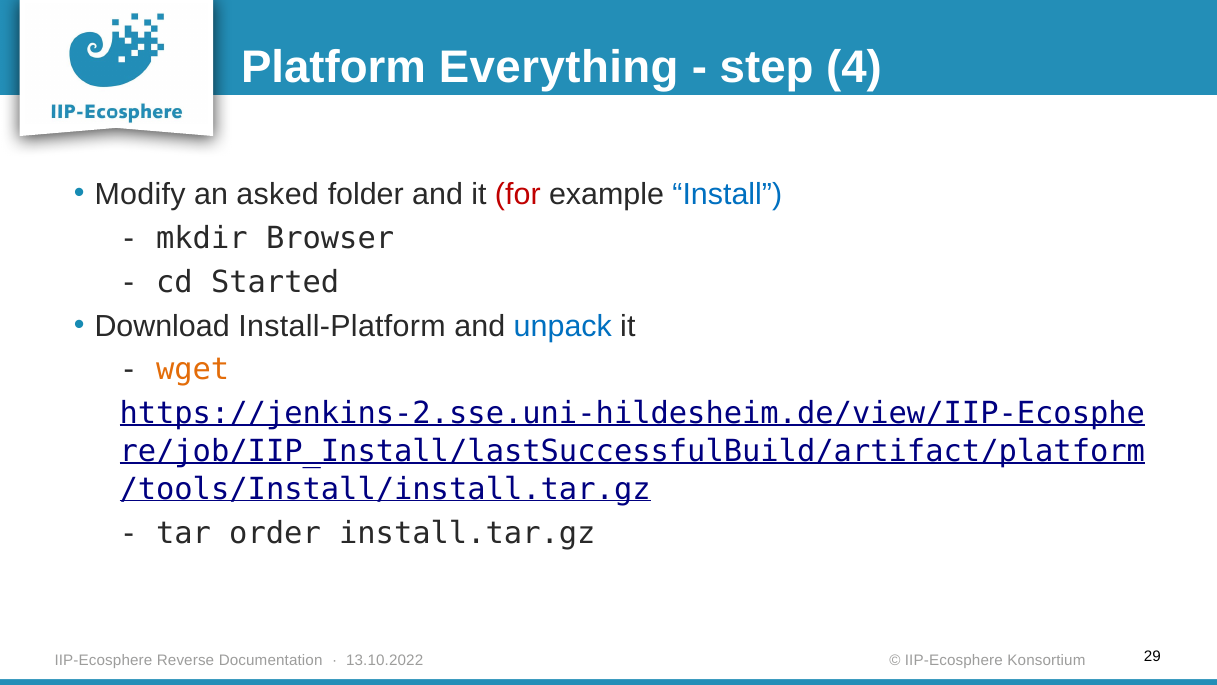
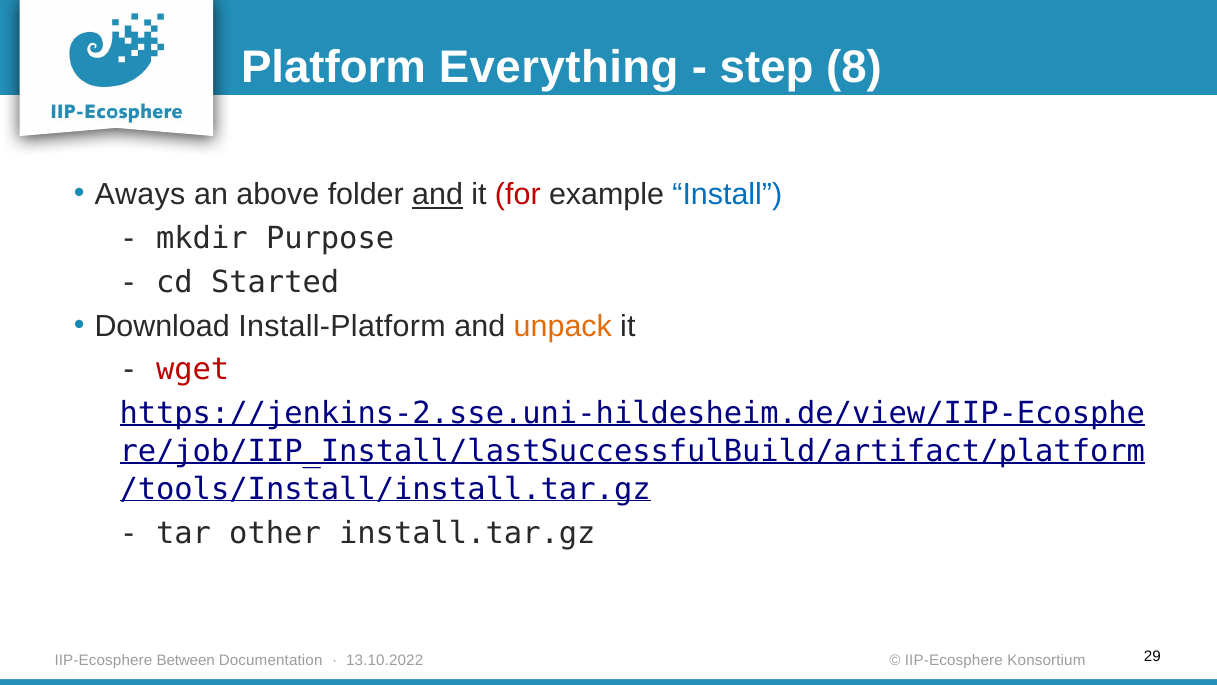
4: 4 -> 8
Modify: Modify -> Aways
asked: asked -> above
and at (438, 194) underline: none -> present
Browser: Browser -> Purpose
unpack colour: blue -> orange
wget colour: orange -> red
order: order -> other
Reverse: Reverse -> Between
